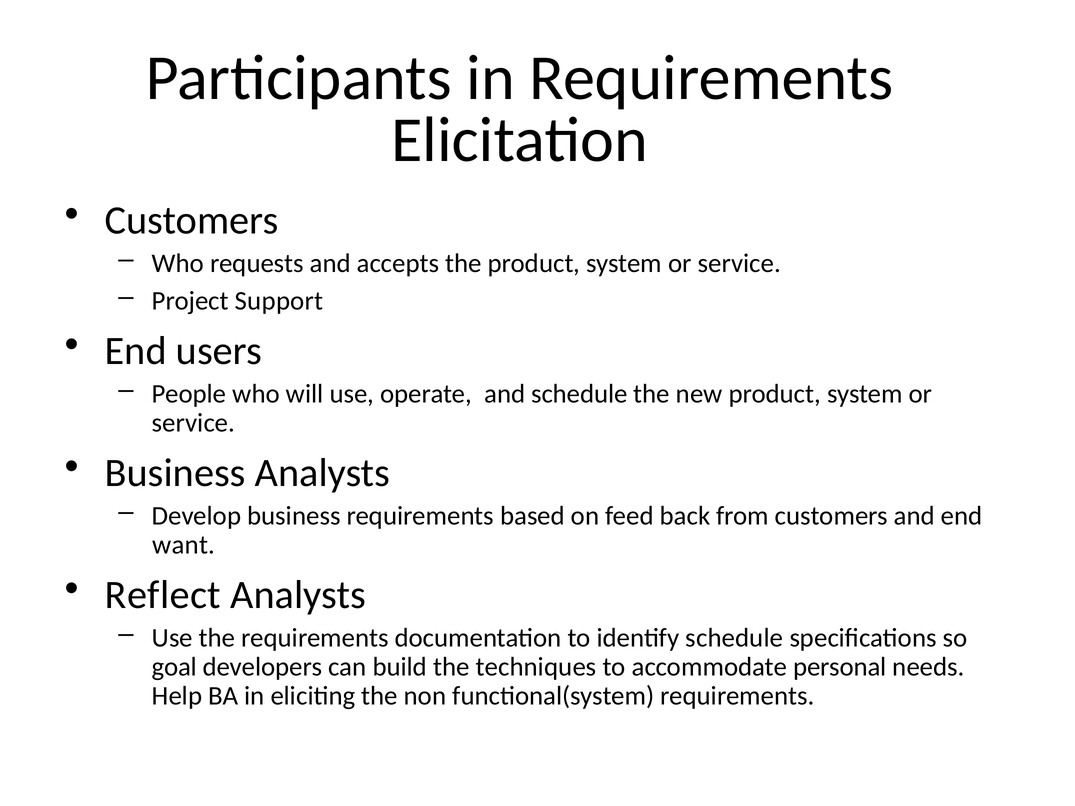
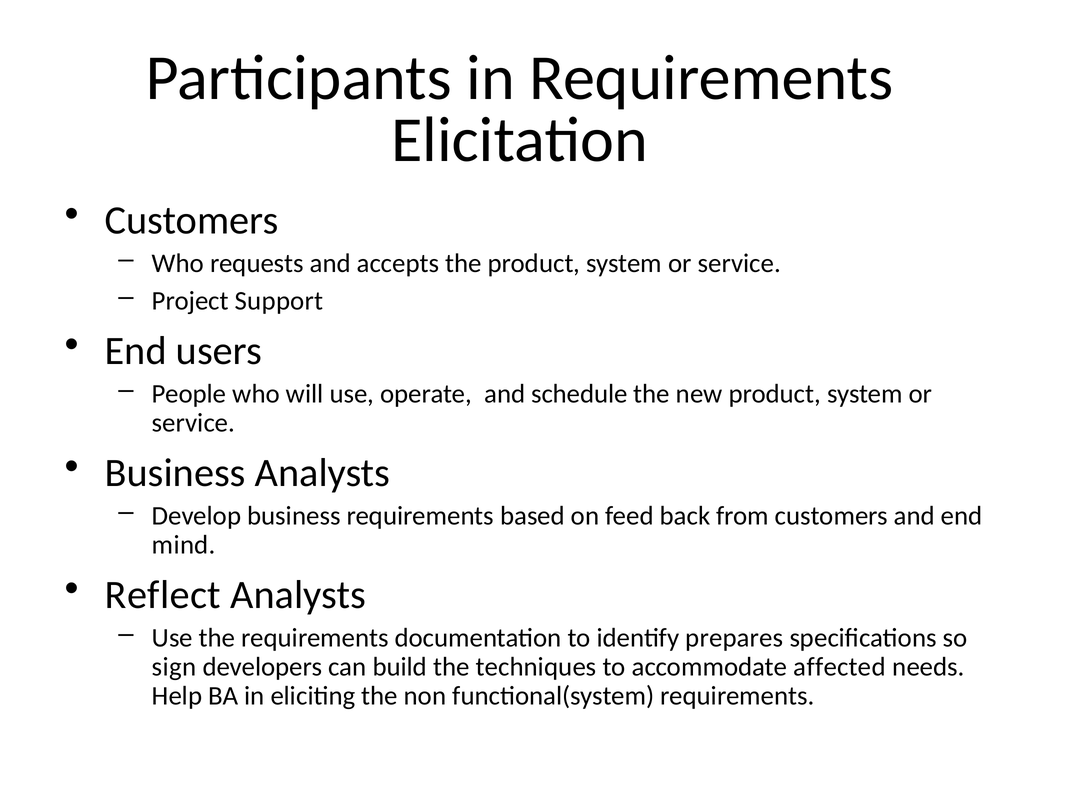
want: want -> mind
identify schedule: schedule -> prepares
goal: goal -> sign
personal: personal -> affected
